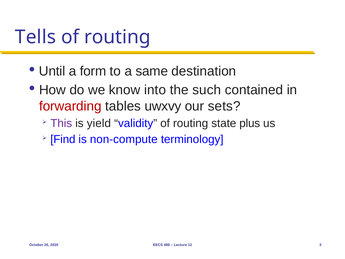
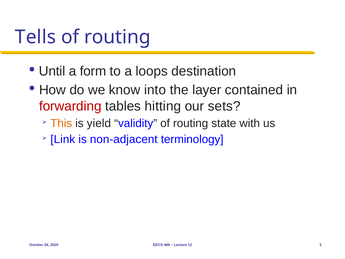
same: same -> loops
such: such -> layer
uwxvy: uwxvy -> hitting
This colour: purple -> orange
plus: plus -> with
Find: Find -> Link
non-compute: non-compute -> non-adjacent
